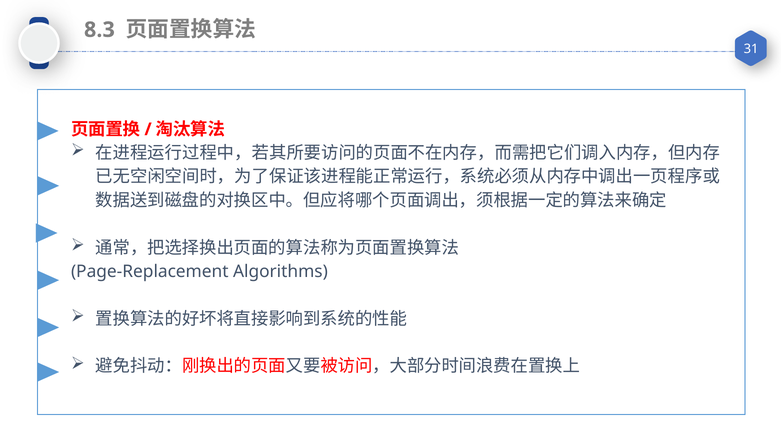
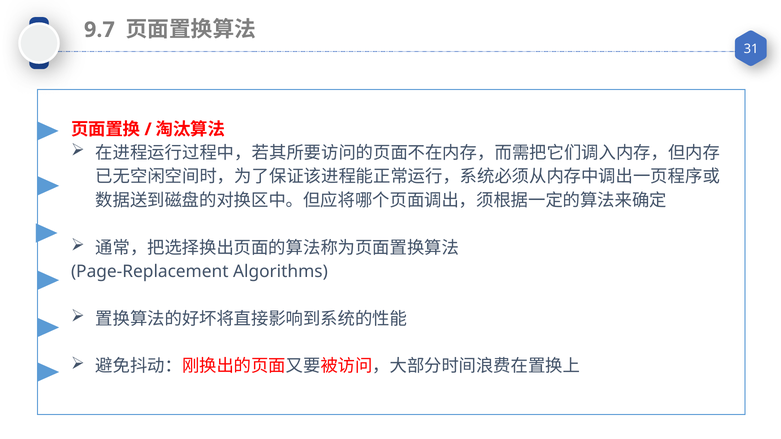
8.3: 8.3 -> 9.7
